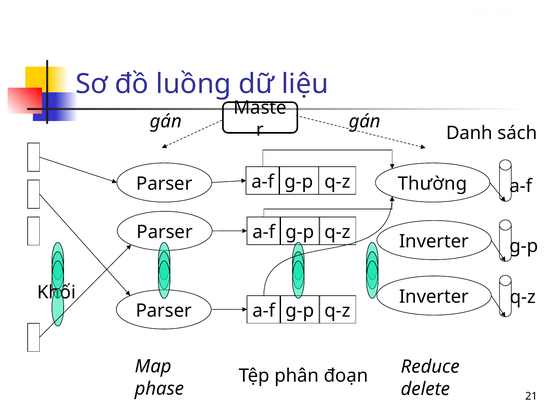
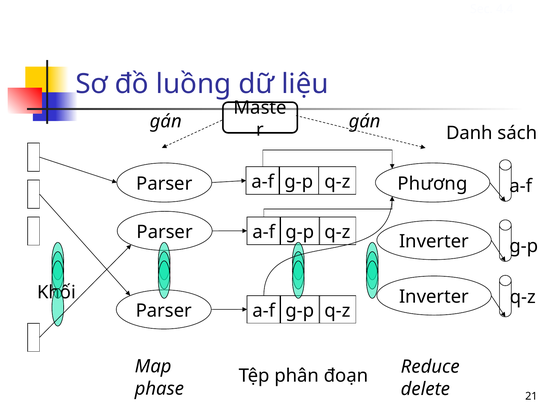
Thường: Thường -> Phương
